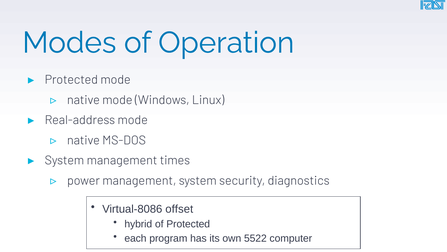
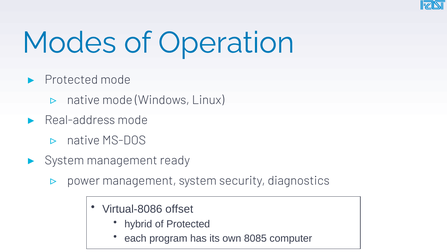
times: times -> ready
5522: 5522 -> 8085
